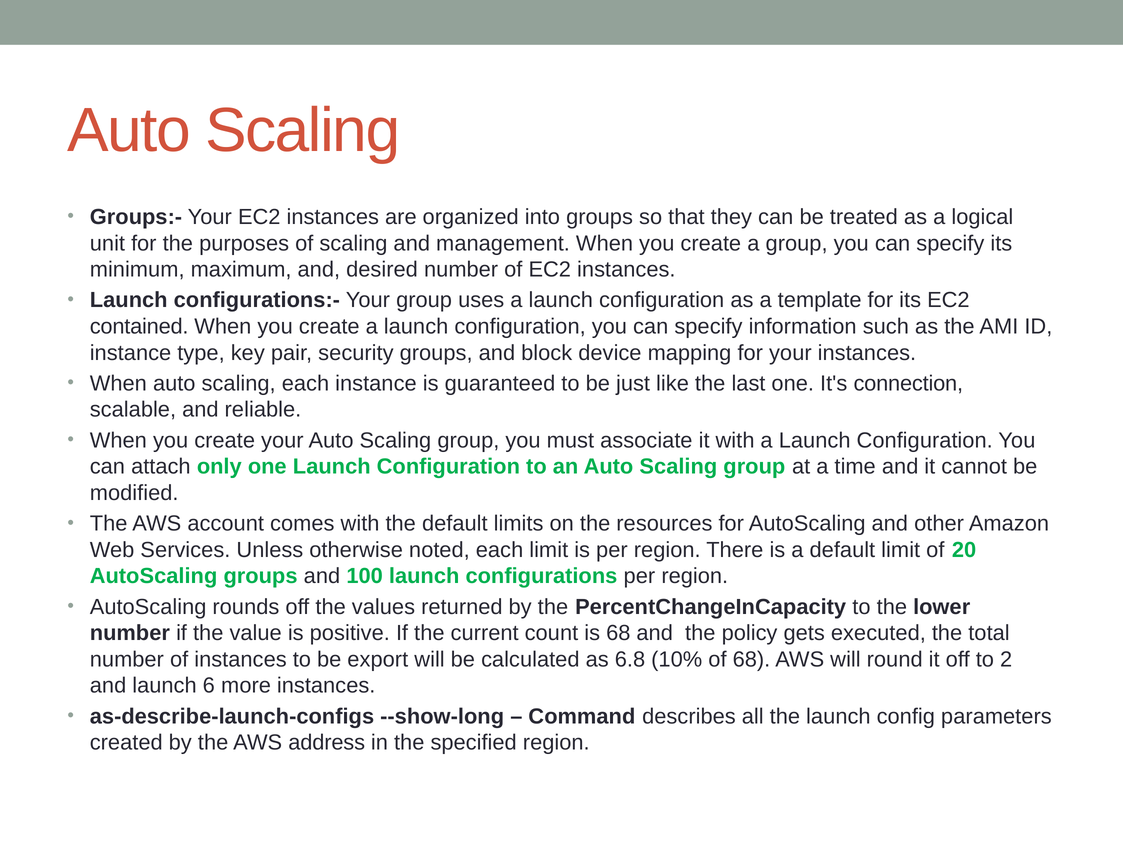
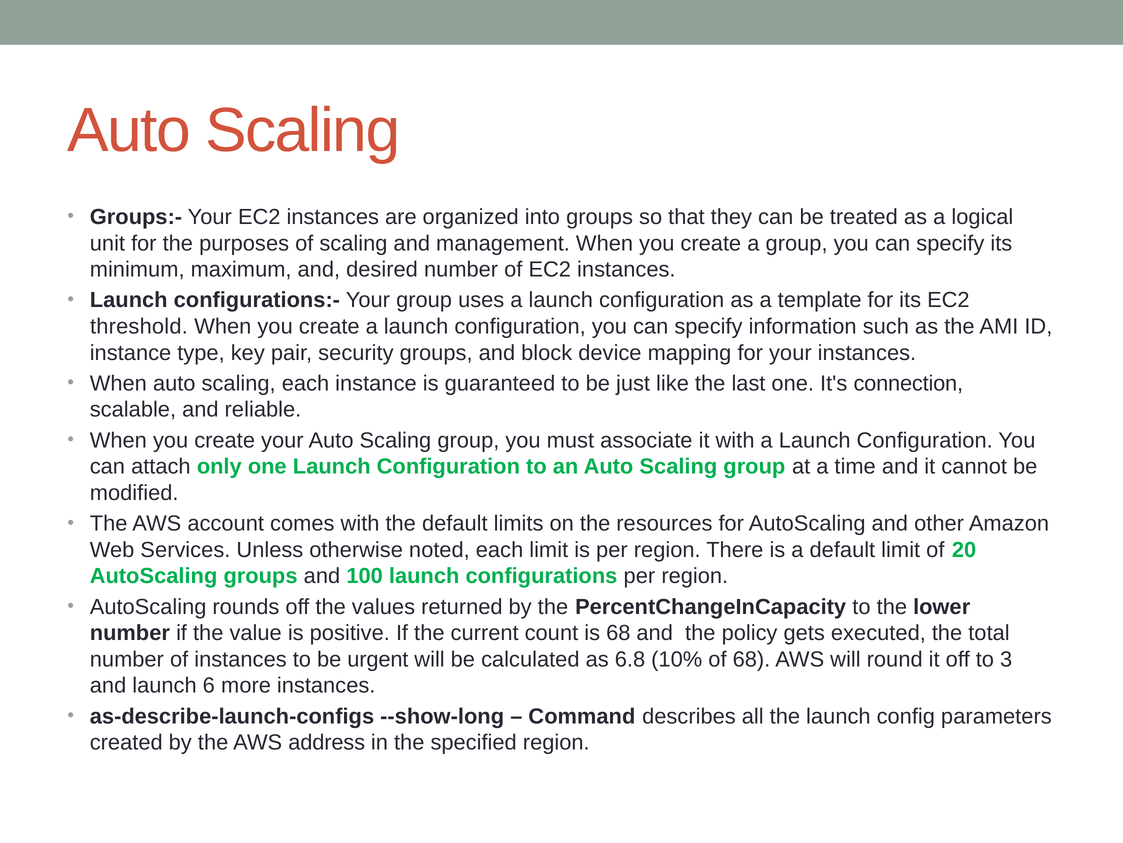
contained: contained -> threshold
export: export -> urgent
2: 2 -> 3
